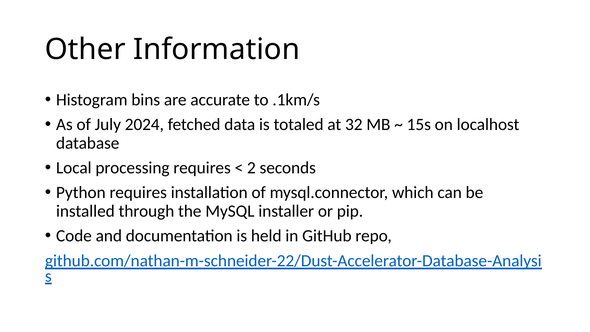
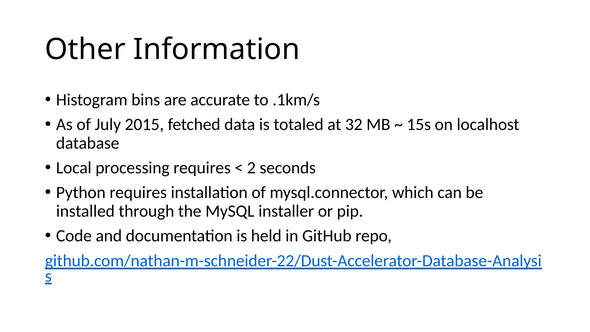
2024: 2024 -> 2015
